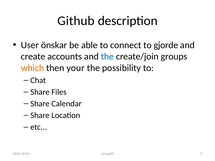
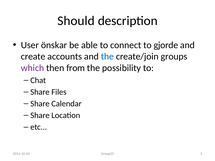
Github: Github -> Should
which colour: orange -> purple
your: your -> from
